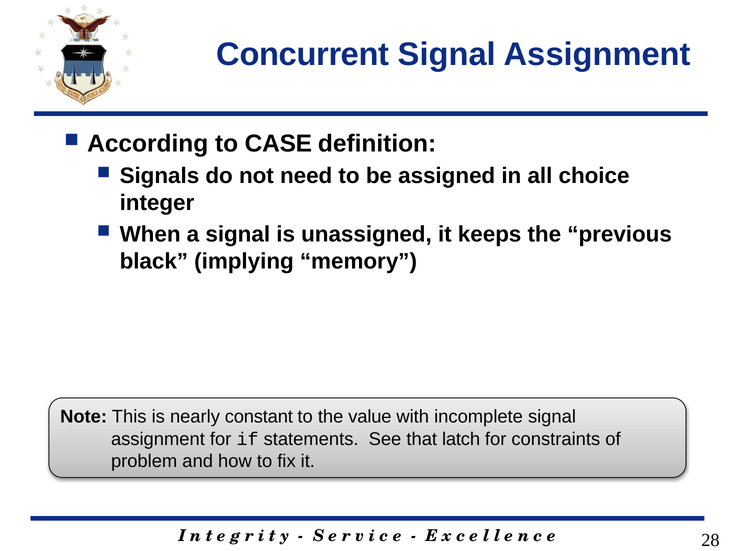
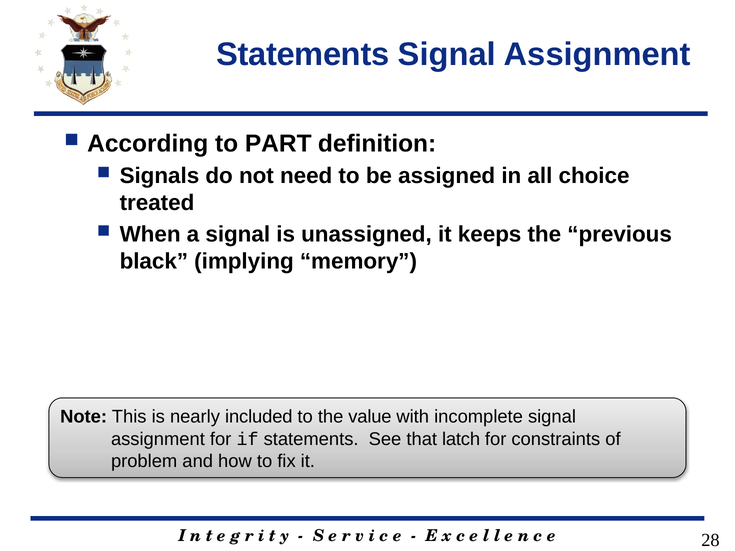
Concurrent at (303, 54): Concurrent -> Statements
CASE: CASE -> PART
integer: integer -> treated
constant: constant -> included
